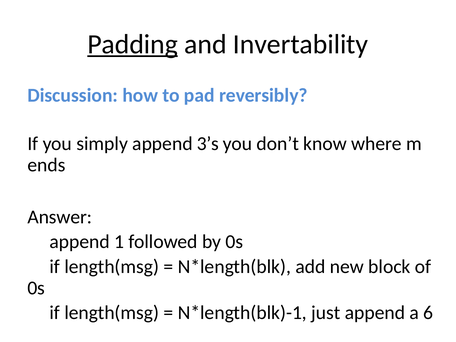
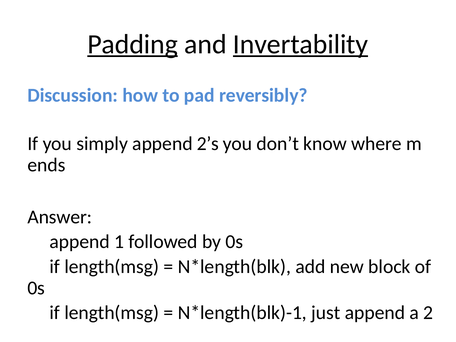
Invertability underline: none -> present
3’s: 3’s -> 2’s
6: 6 -> 2
